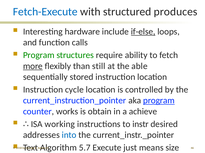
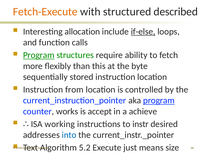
Fetch-Execute colour: blue -> orange
produces: produces -> described
hardware: hardware -> allocation
Program at (39, 55) underline: none -> present
more underline: present -> none
still: still -> this
able: able -> byte
cycle: cycle -> from
obtain: obtain -> accept
5.7: 5.7 -> 5.2
